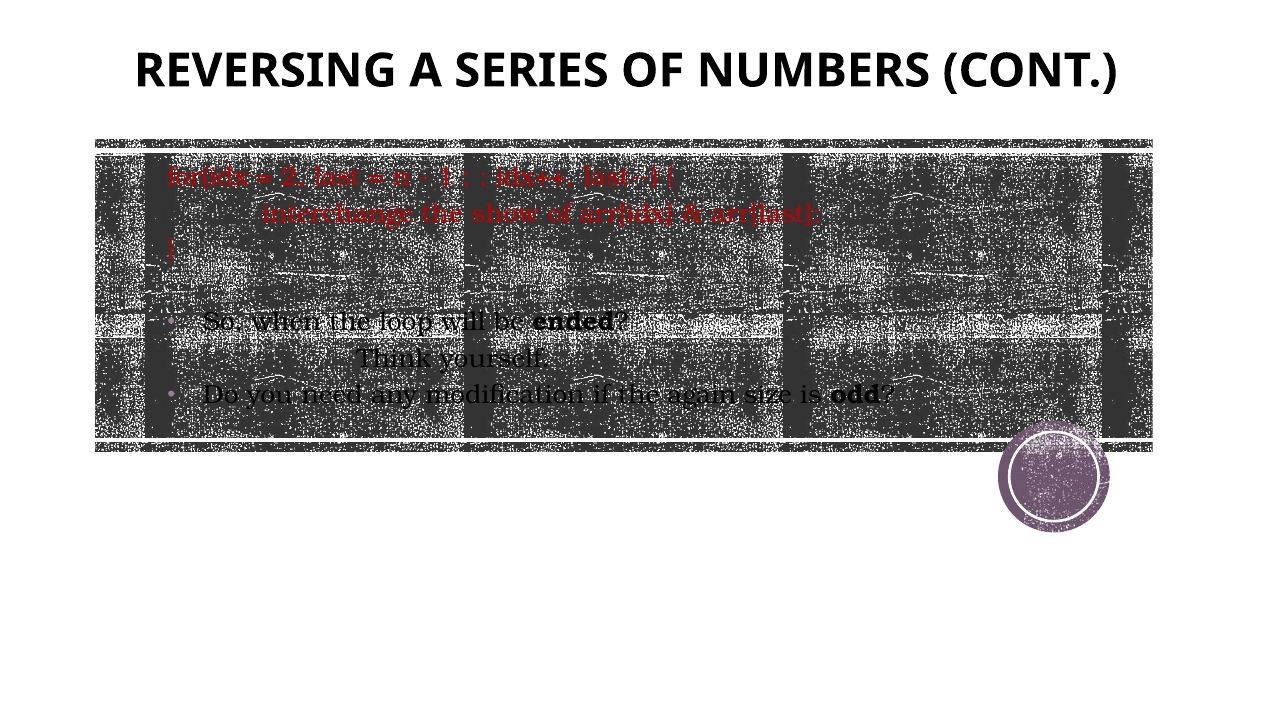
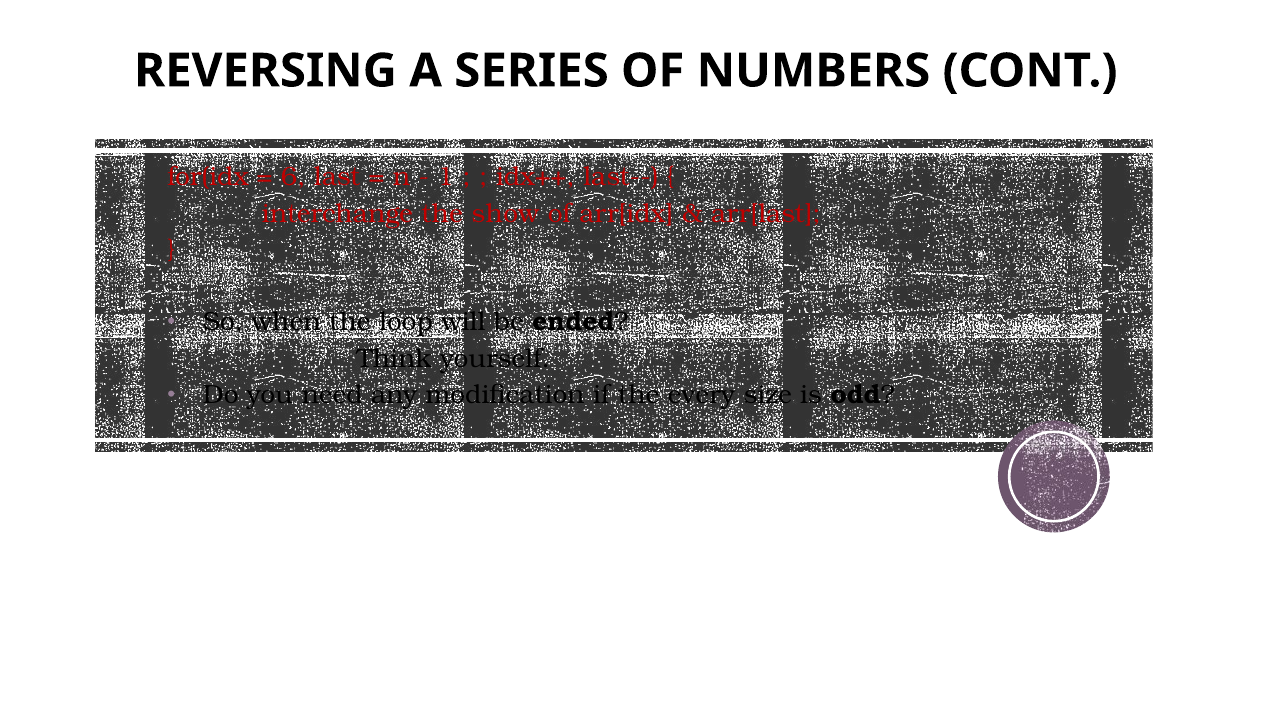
2: 2 -> 6
again: again -> every
